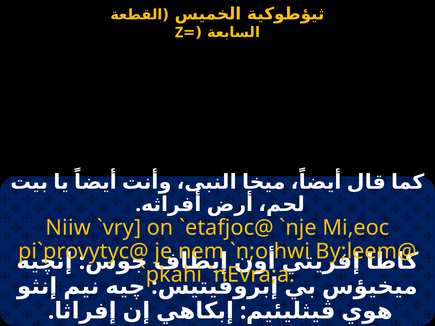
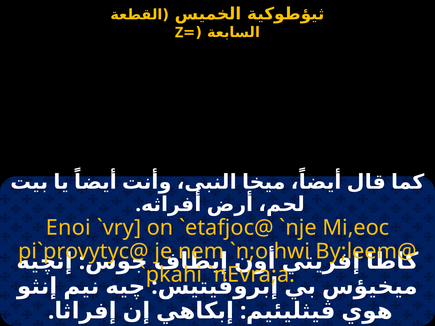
Niiw: Niiw -> Enoi
